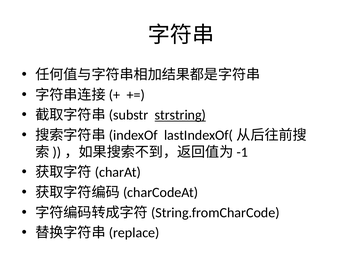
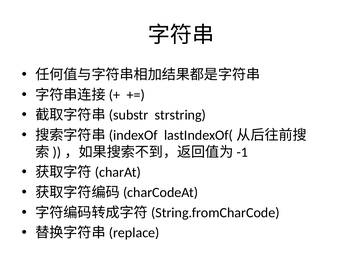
strstring underline: present -> none
